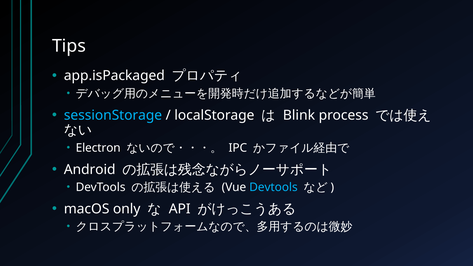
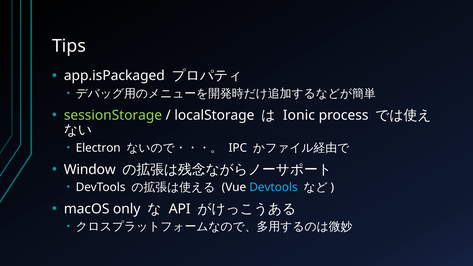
sessionStorage colour: light blue -> light green
Blink: Blink -> Ionic
Android: Android -> Window
